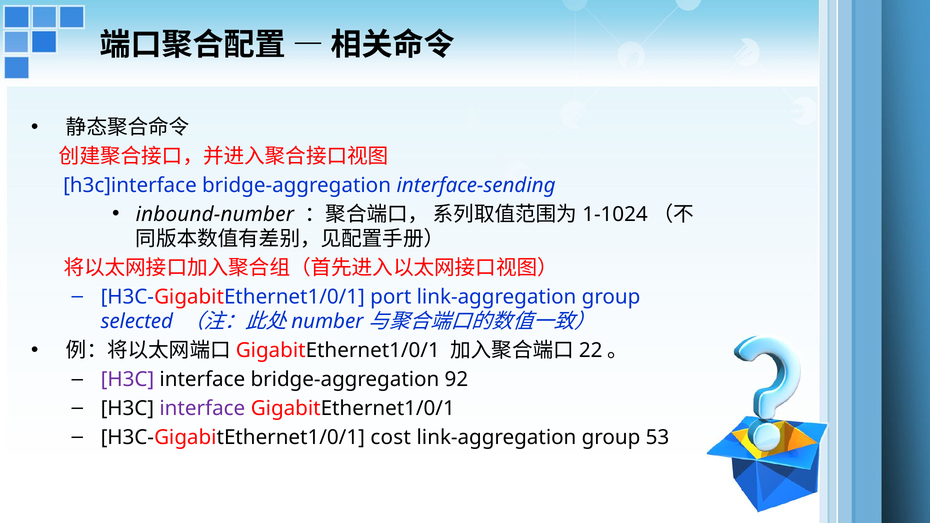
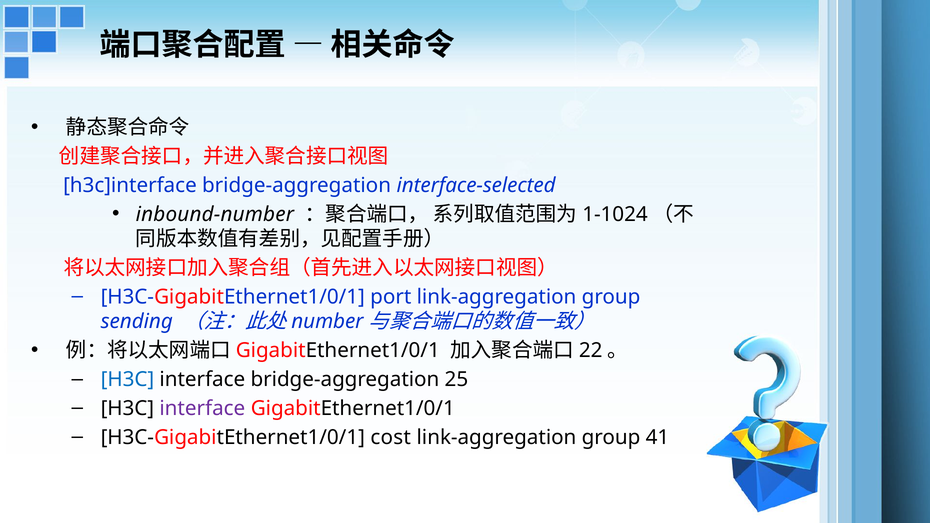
interface-sending: interface-sending -> interface-selected
selected: selected -> sending
H3C at (127, 380) colour: purple -> blue
92: 92 -> 25
53: 53 -> 41
